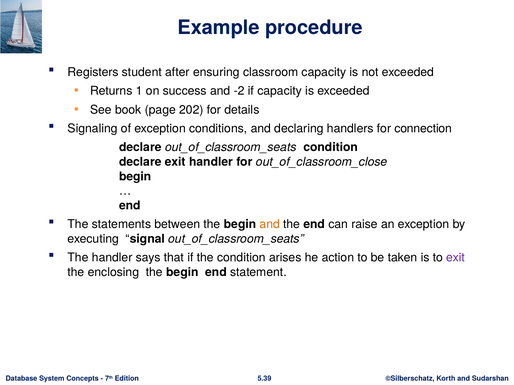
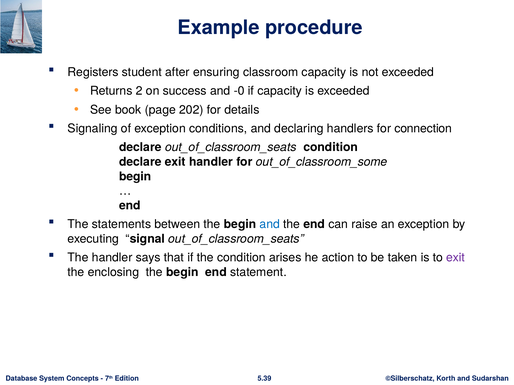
1: 1 -> 2
-2: -2 -> -0
out_of_classroom_close: out_of_classroom_close -> out_of_classroom_some
and at (270, 225) colour: orange -> blue
